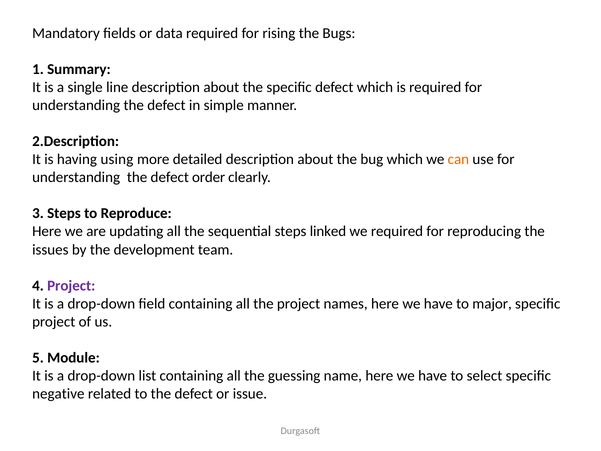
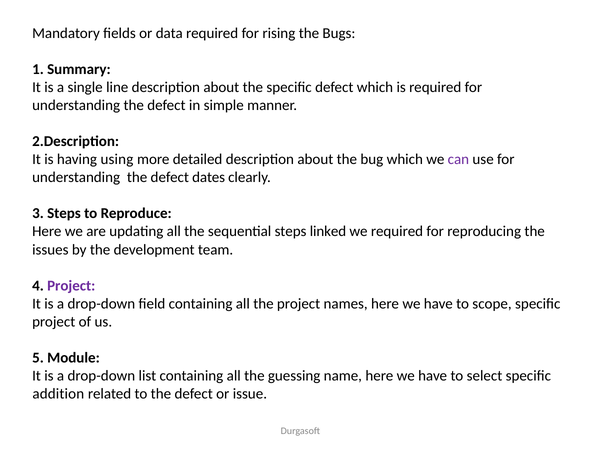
can colour: orange -> purple
order: order -> dates
major: major -> scope
negative: negative -> addition
